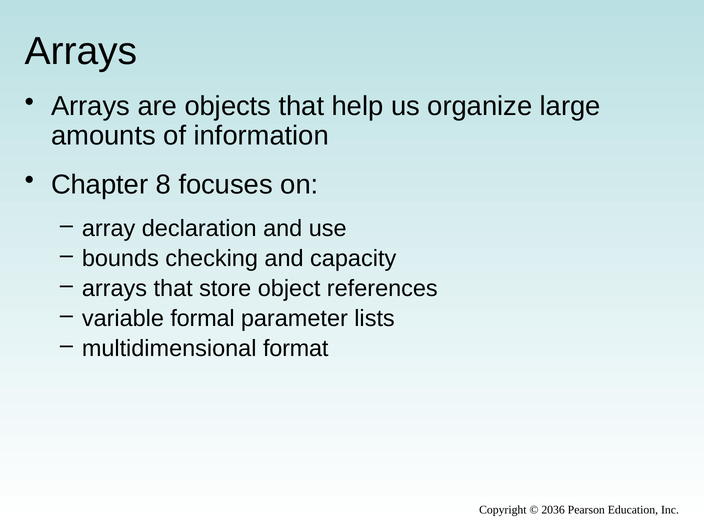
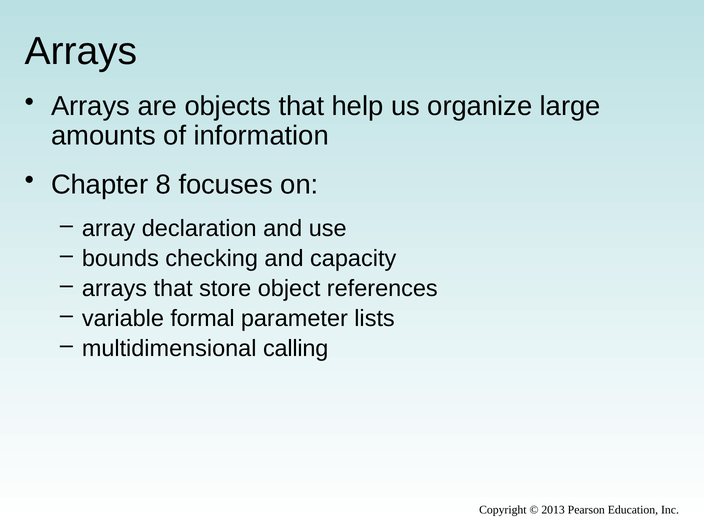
format: format -> calling
2036: 2036 -> 2013
